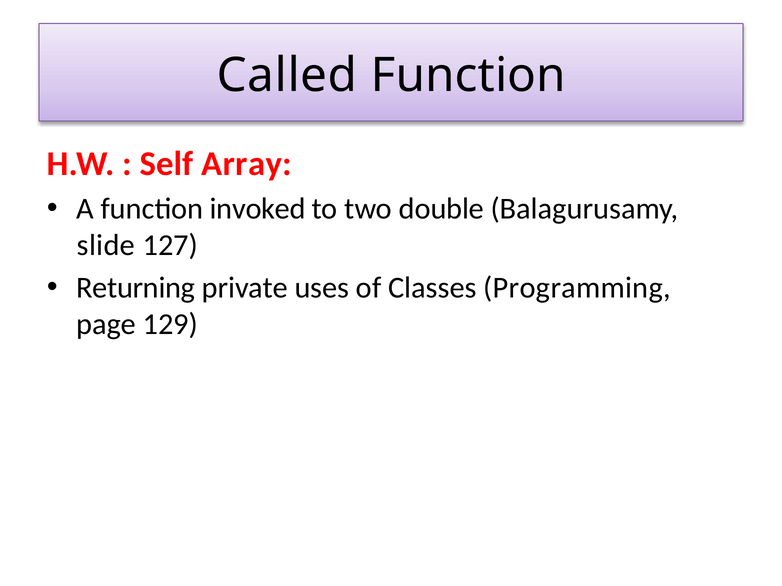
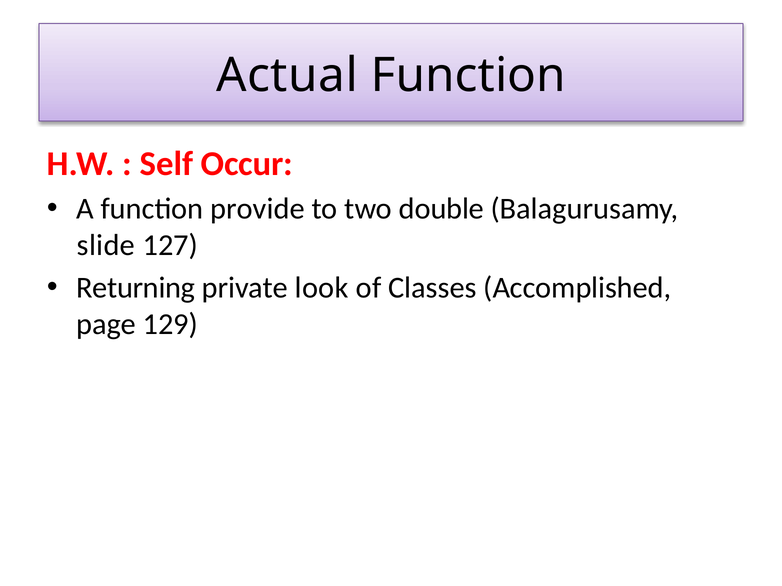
Called: Called -> Actual
Array: Array -> Occur
invoked: invoked -> provide
uses: uses -> look
Programming: Programming -> Accomplished
